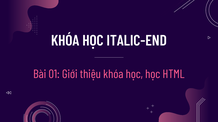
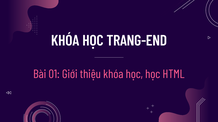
ITALIC-END: ITALIC-END -> TRANG-END
